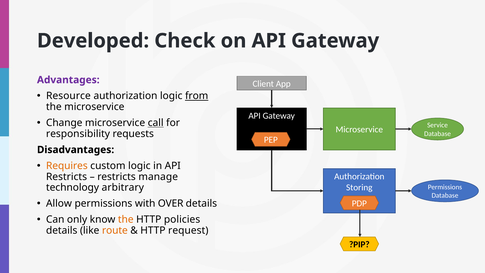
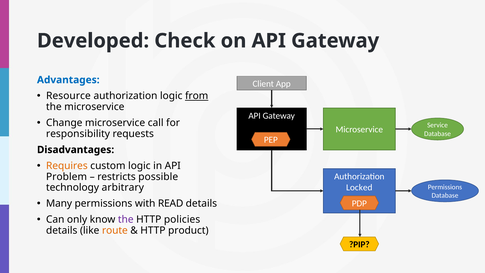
Advantages colour: purple -> blue
call underline: present -> none
Restricts at (67, 177): Restricts -> Problem
manage: manage -> possible
Storing: Storing -> Locked
Allow: Allow -> Many
OVER: OVER -> READ
the at (126, 219) colour: orange -> purple
request: request -> product
